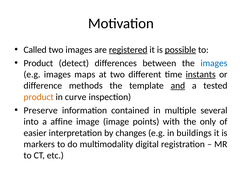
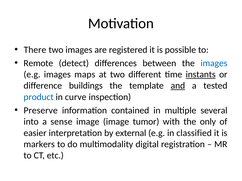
Called: Called -> There
registered underline: present -> none
possible underline: present -> none
Product at (38, 63): Product -> Remote
methods: methods -> buildings
product at (39, 97) colour: orange -> blue
affine: affine -> sense
points: points -> tumor
changes: changes -> external
buildings: buildings -> classified
